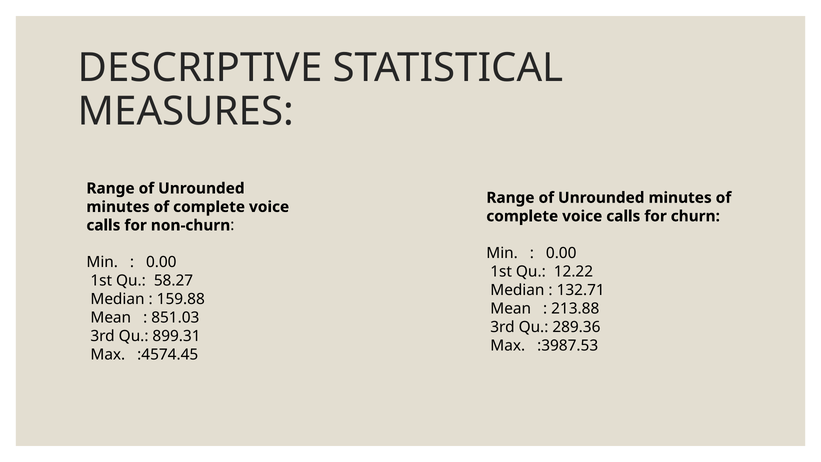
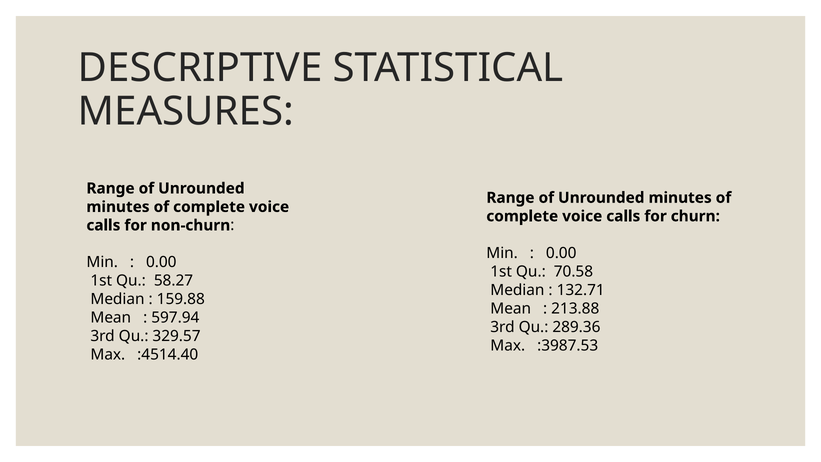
12.22: 12.22 -> 70.58
851.03: 851.03 -> 597.94
899.31: 899.31 -> 329.57
:4574.45: :4574.45 -> :4514.40
